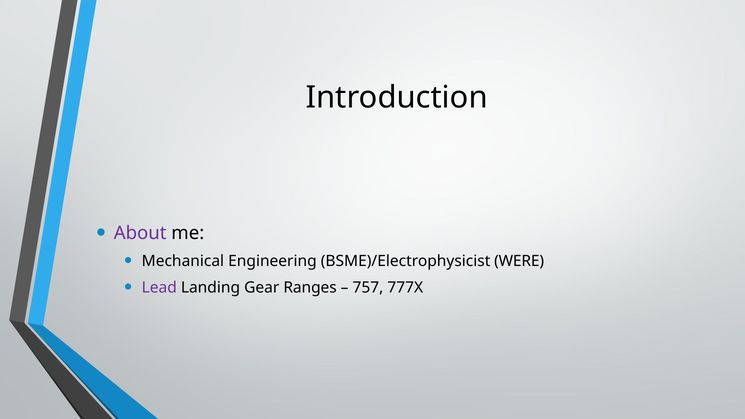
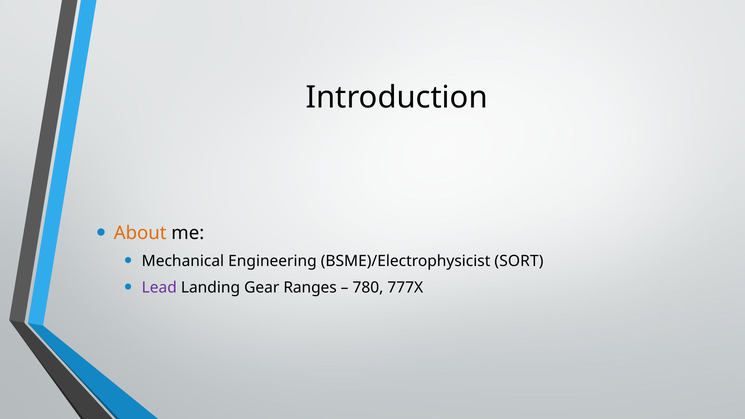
About colour: purple -> orange
WERE: WERE -> SORT
757: 757 -> 780
